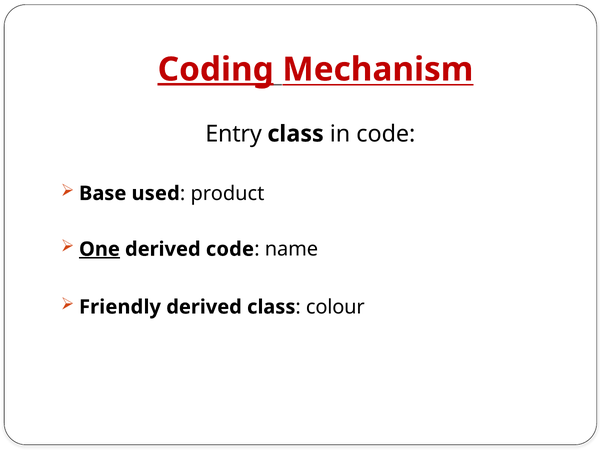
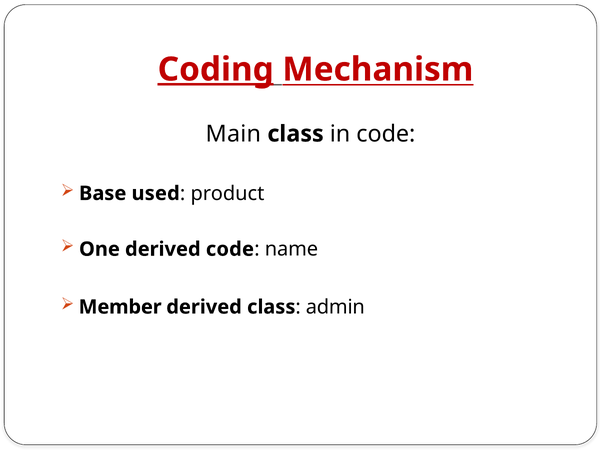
Entry: Entry -> Main
One underline: present -> none
Friendly: Friendly -> Member
colour: colour -> admin
